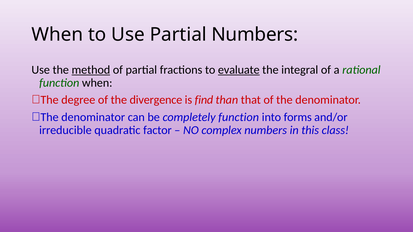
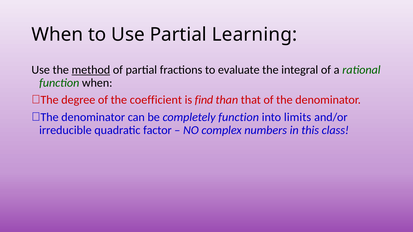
Partial Numbers: Numbers -> Learning
evaluate underline: present -> none
divergence: divergence -> coefficient
forms: forms -> limits
